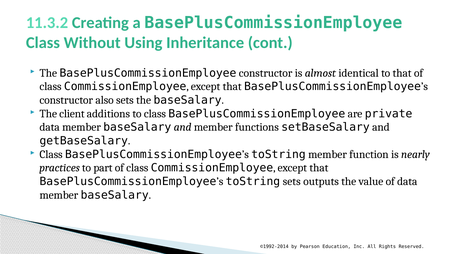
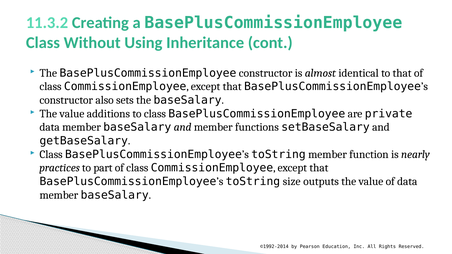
client at (72, 114): client -> value
toString sets: sets -> size
